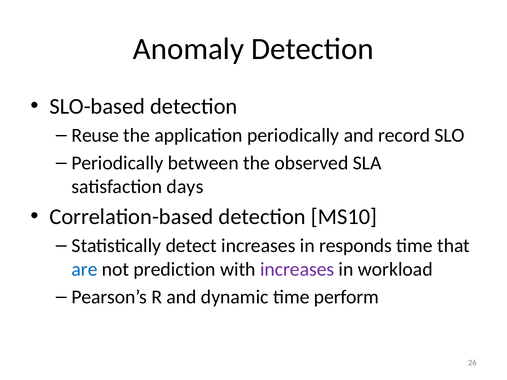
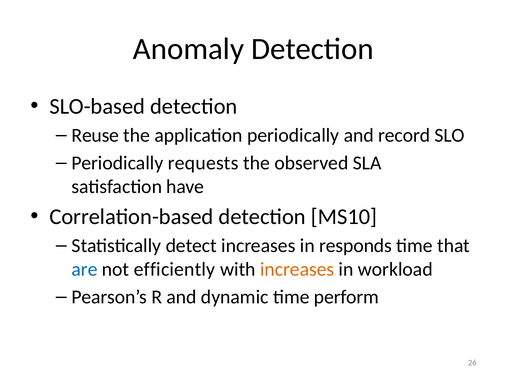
between: between -> requests
days: days -> have
prediction: prediction -> efficiently
increases at (297, 270) colour: purple -> orange
